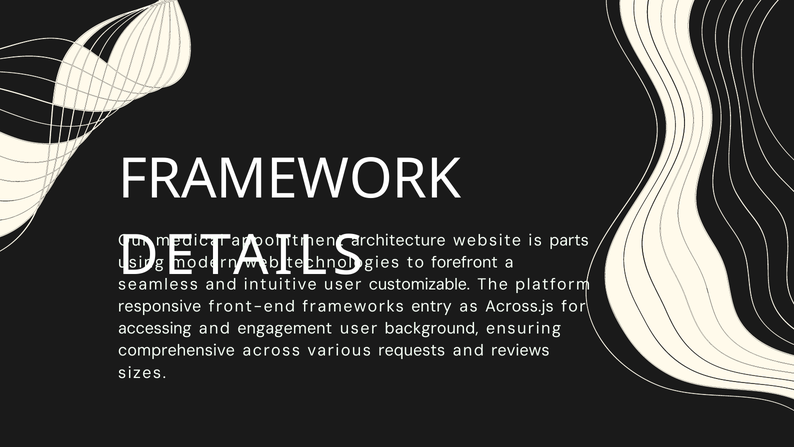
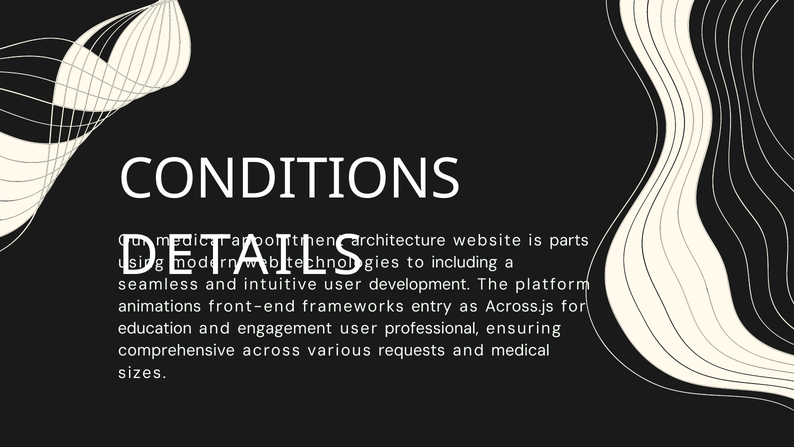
FRAMEWORK: FRAMEWORK -> CONDITIONS
forefront: forefront -> including
customizable: customizable -> development
responsive: responsive -> animations
accessing: accessing -> education
background: background -> professional
and reviews: reviews -> medical
